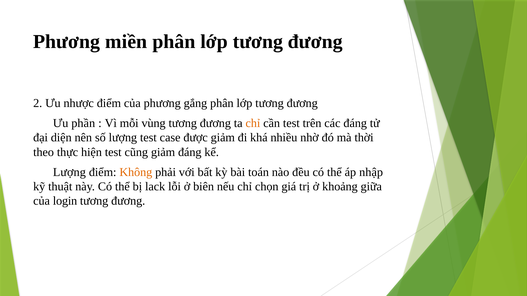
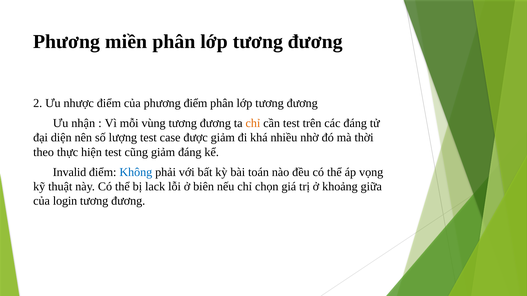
phương gắng: gắng -> điểm
phần: phần -> nhận
Lượng at (69, 172): Lượng -> Invalid
Không colour: orange -> blue
nhập: nhập -> vọng
